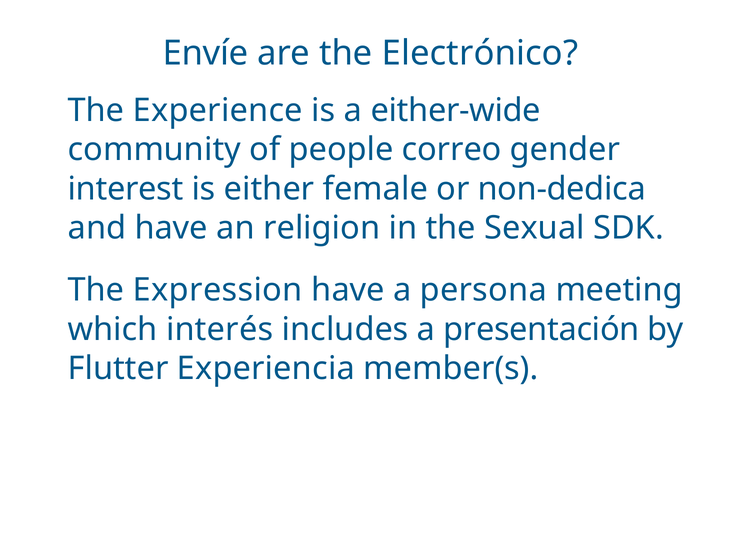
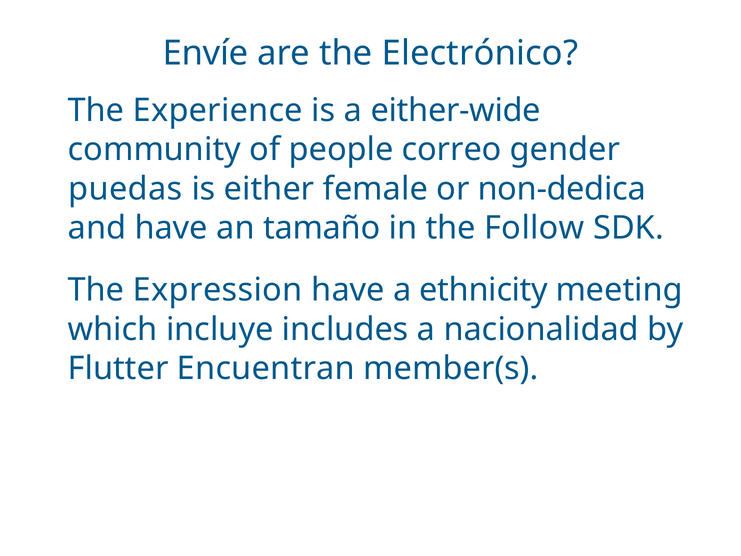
interest: interest -> puedas
religion: religion -> tamaño
Sexual: Sexual -> Follow
persona: persona -> ethnicity
interés: interés -> incluye
presentación: presentación -> nacionalidad
Experiencia: Experiencia -> Encuentran
